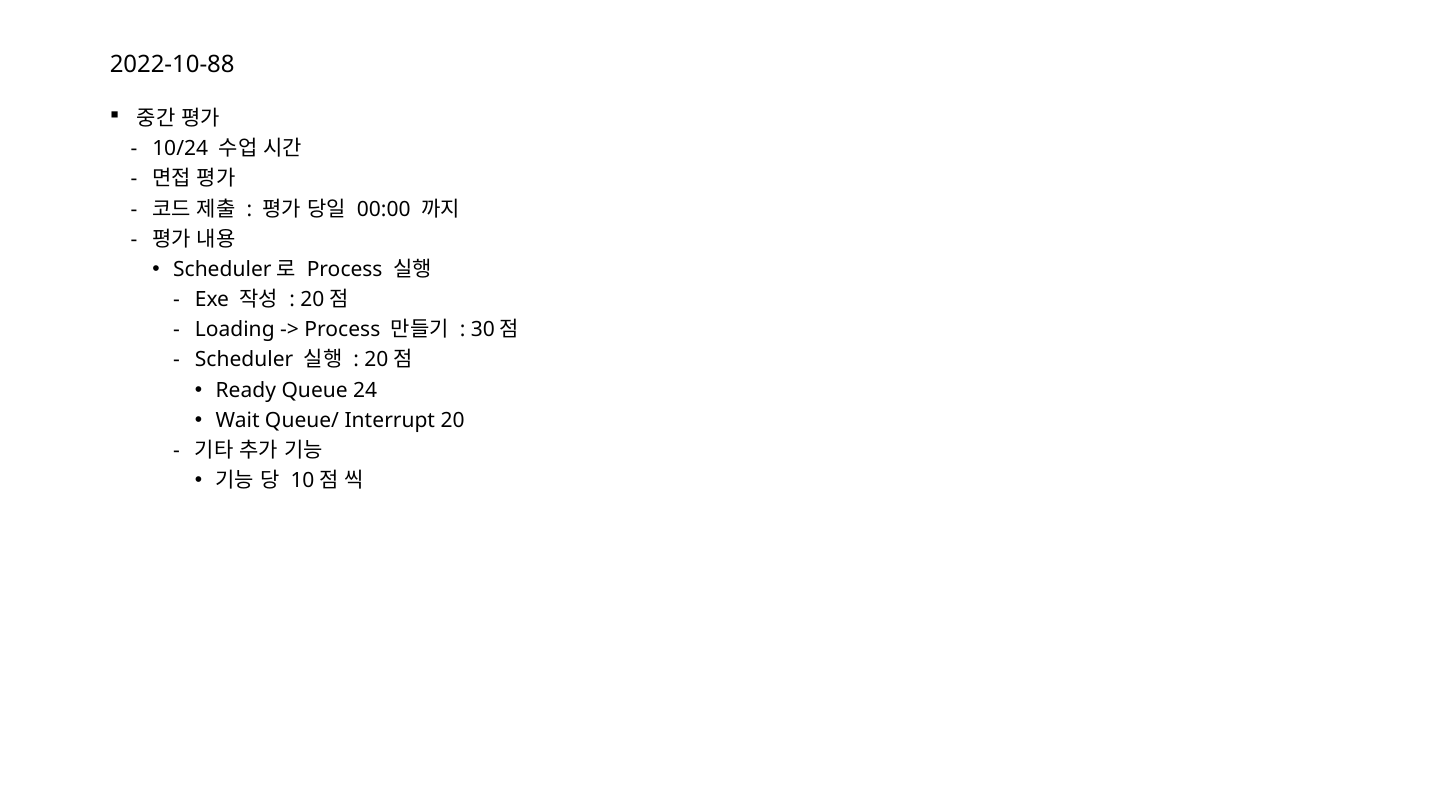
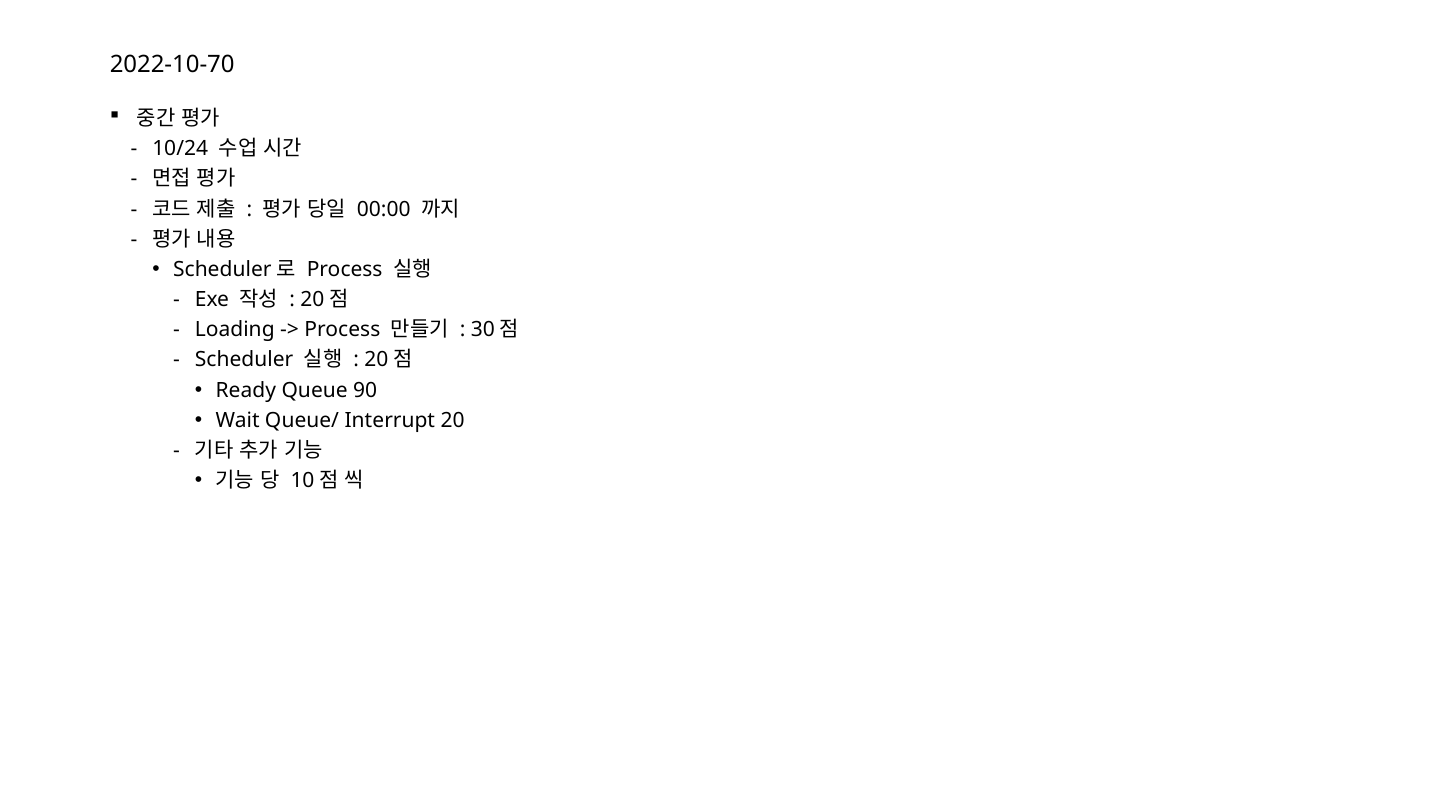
2022-10-88: 2022-10-88 -> 2022-10-70
24: 24 -> 90
